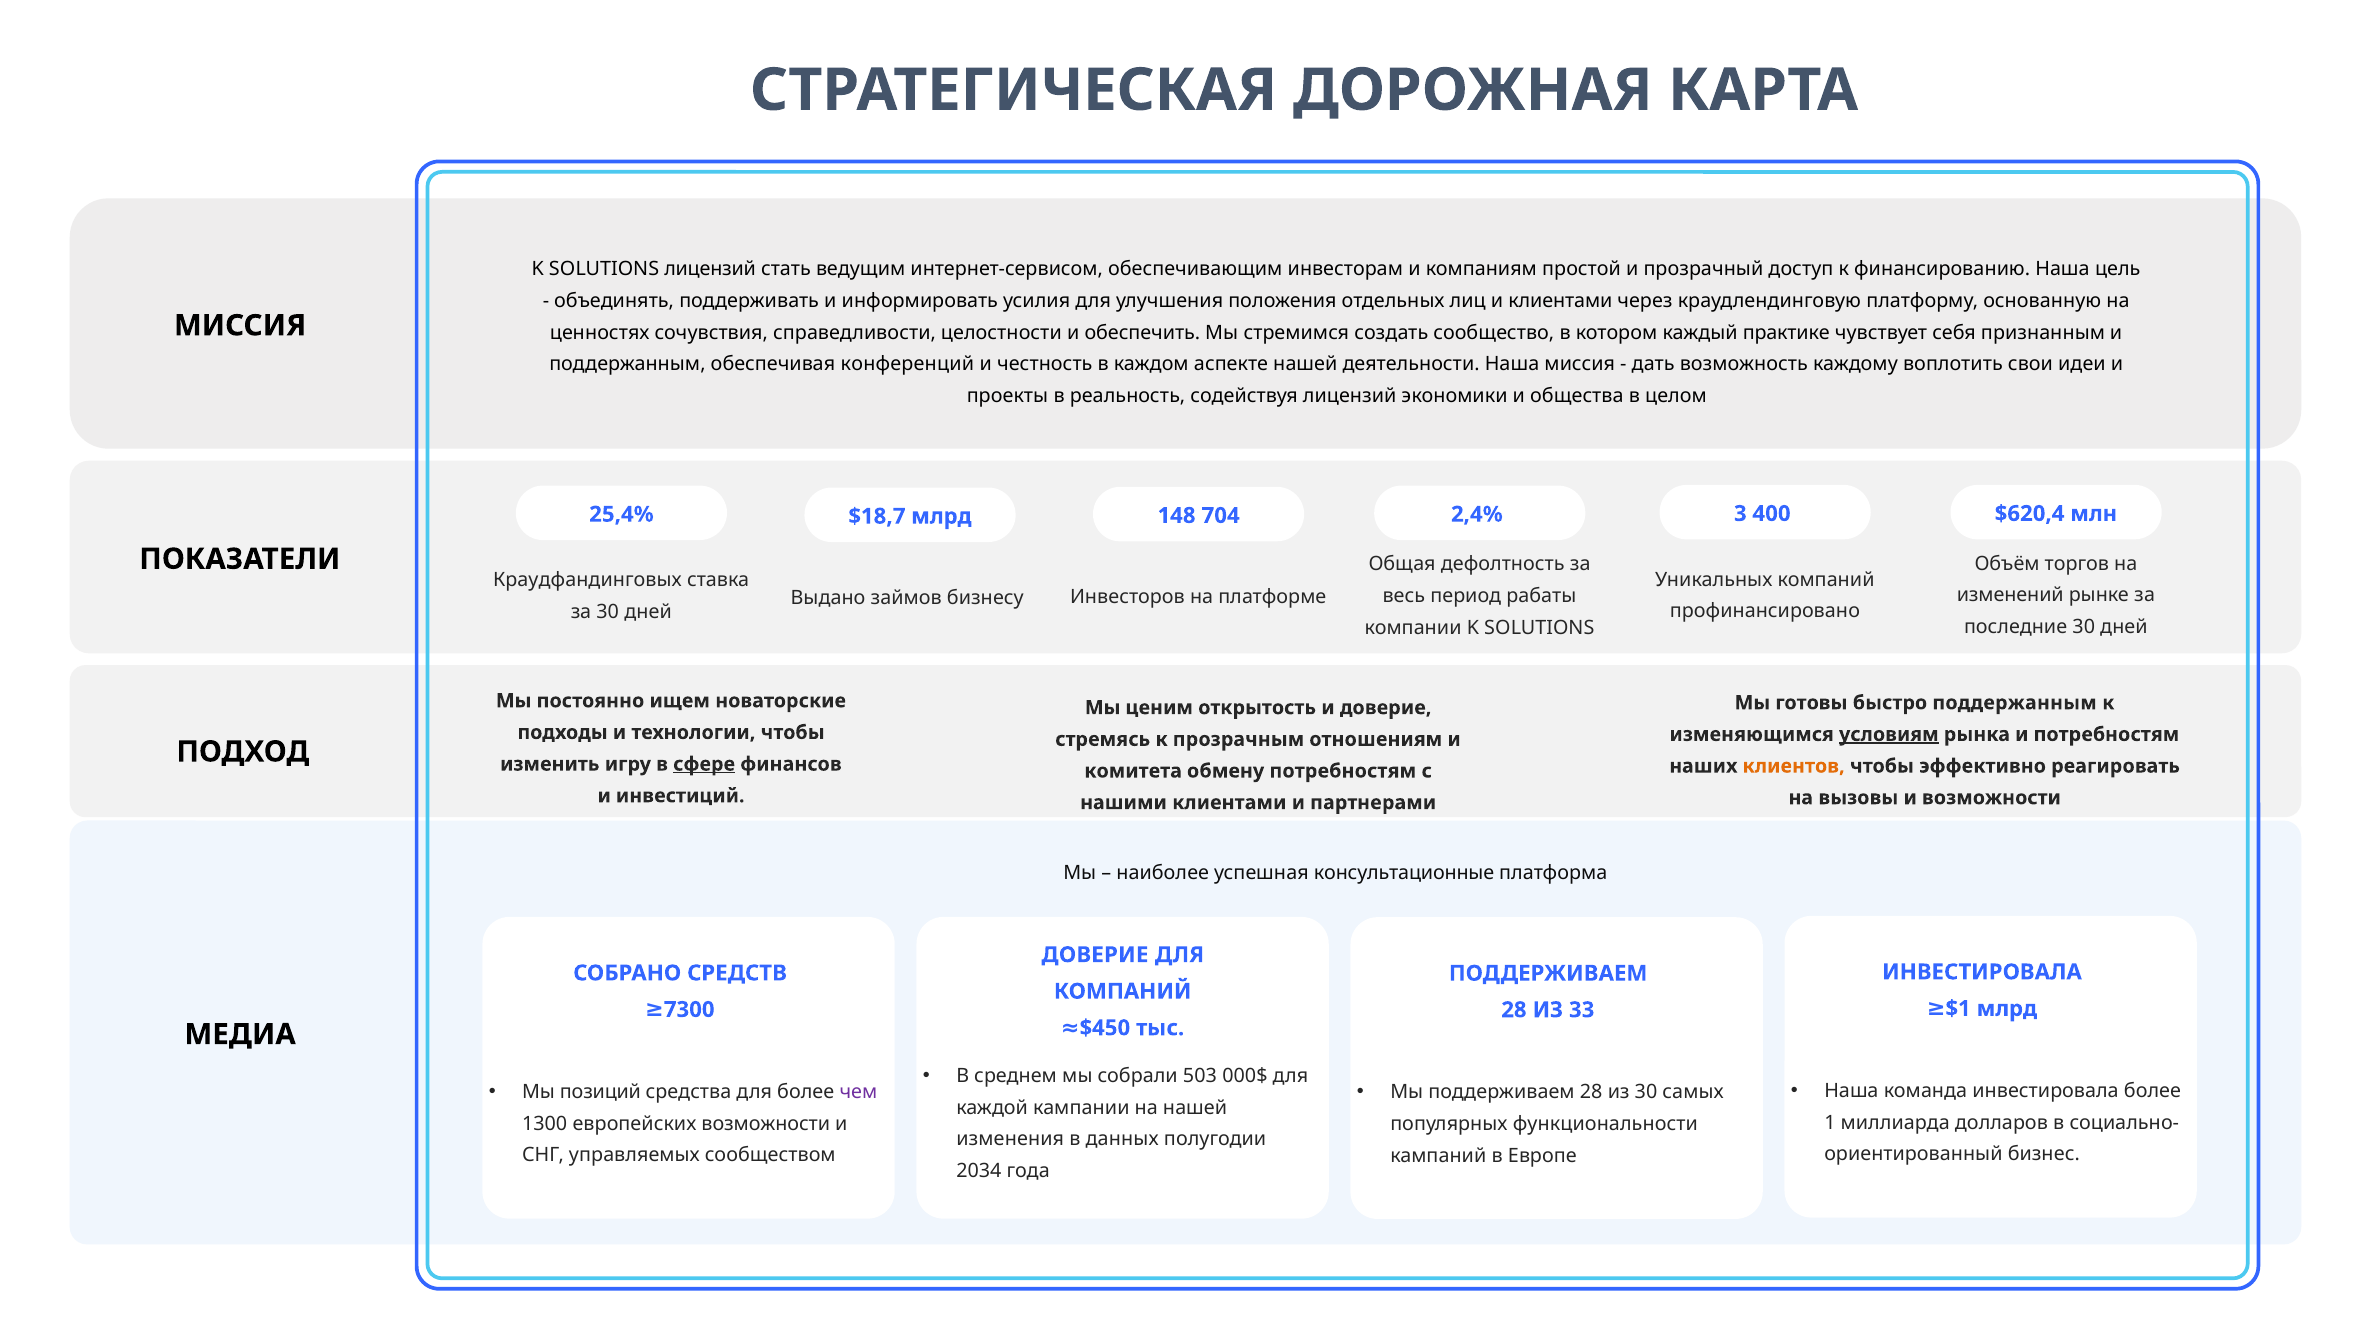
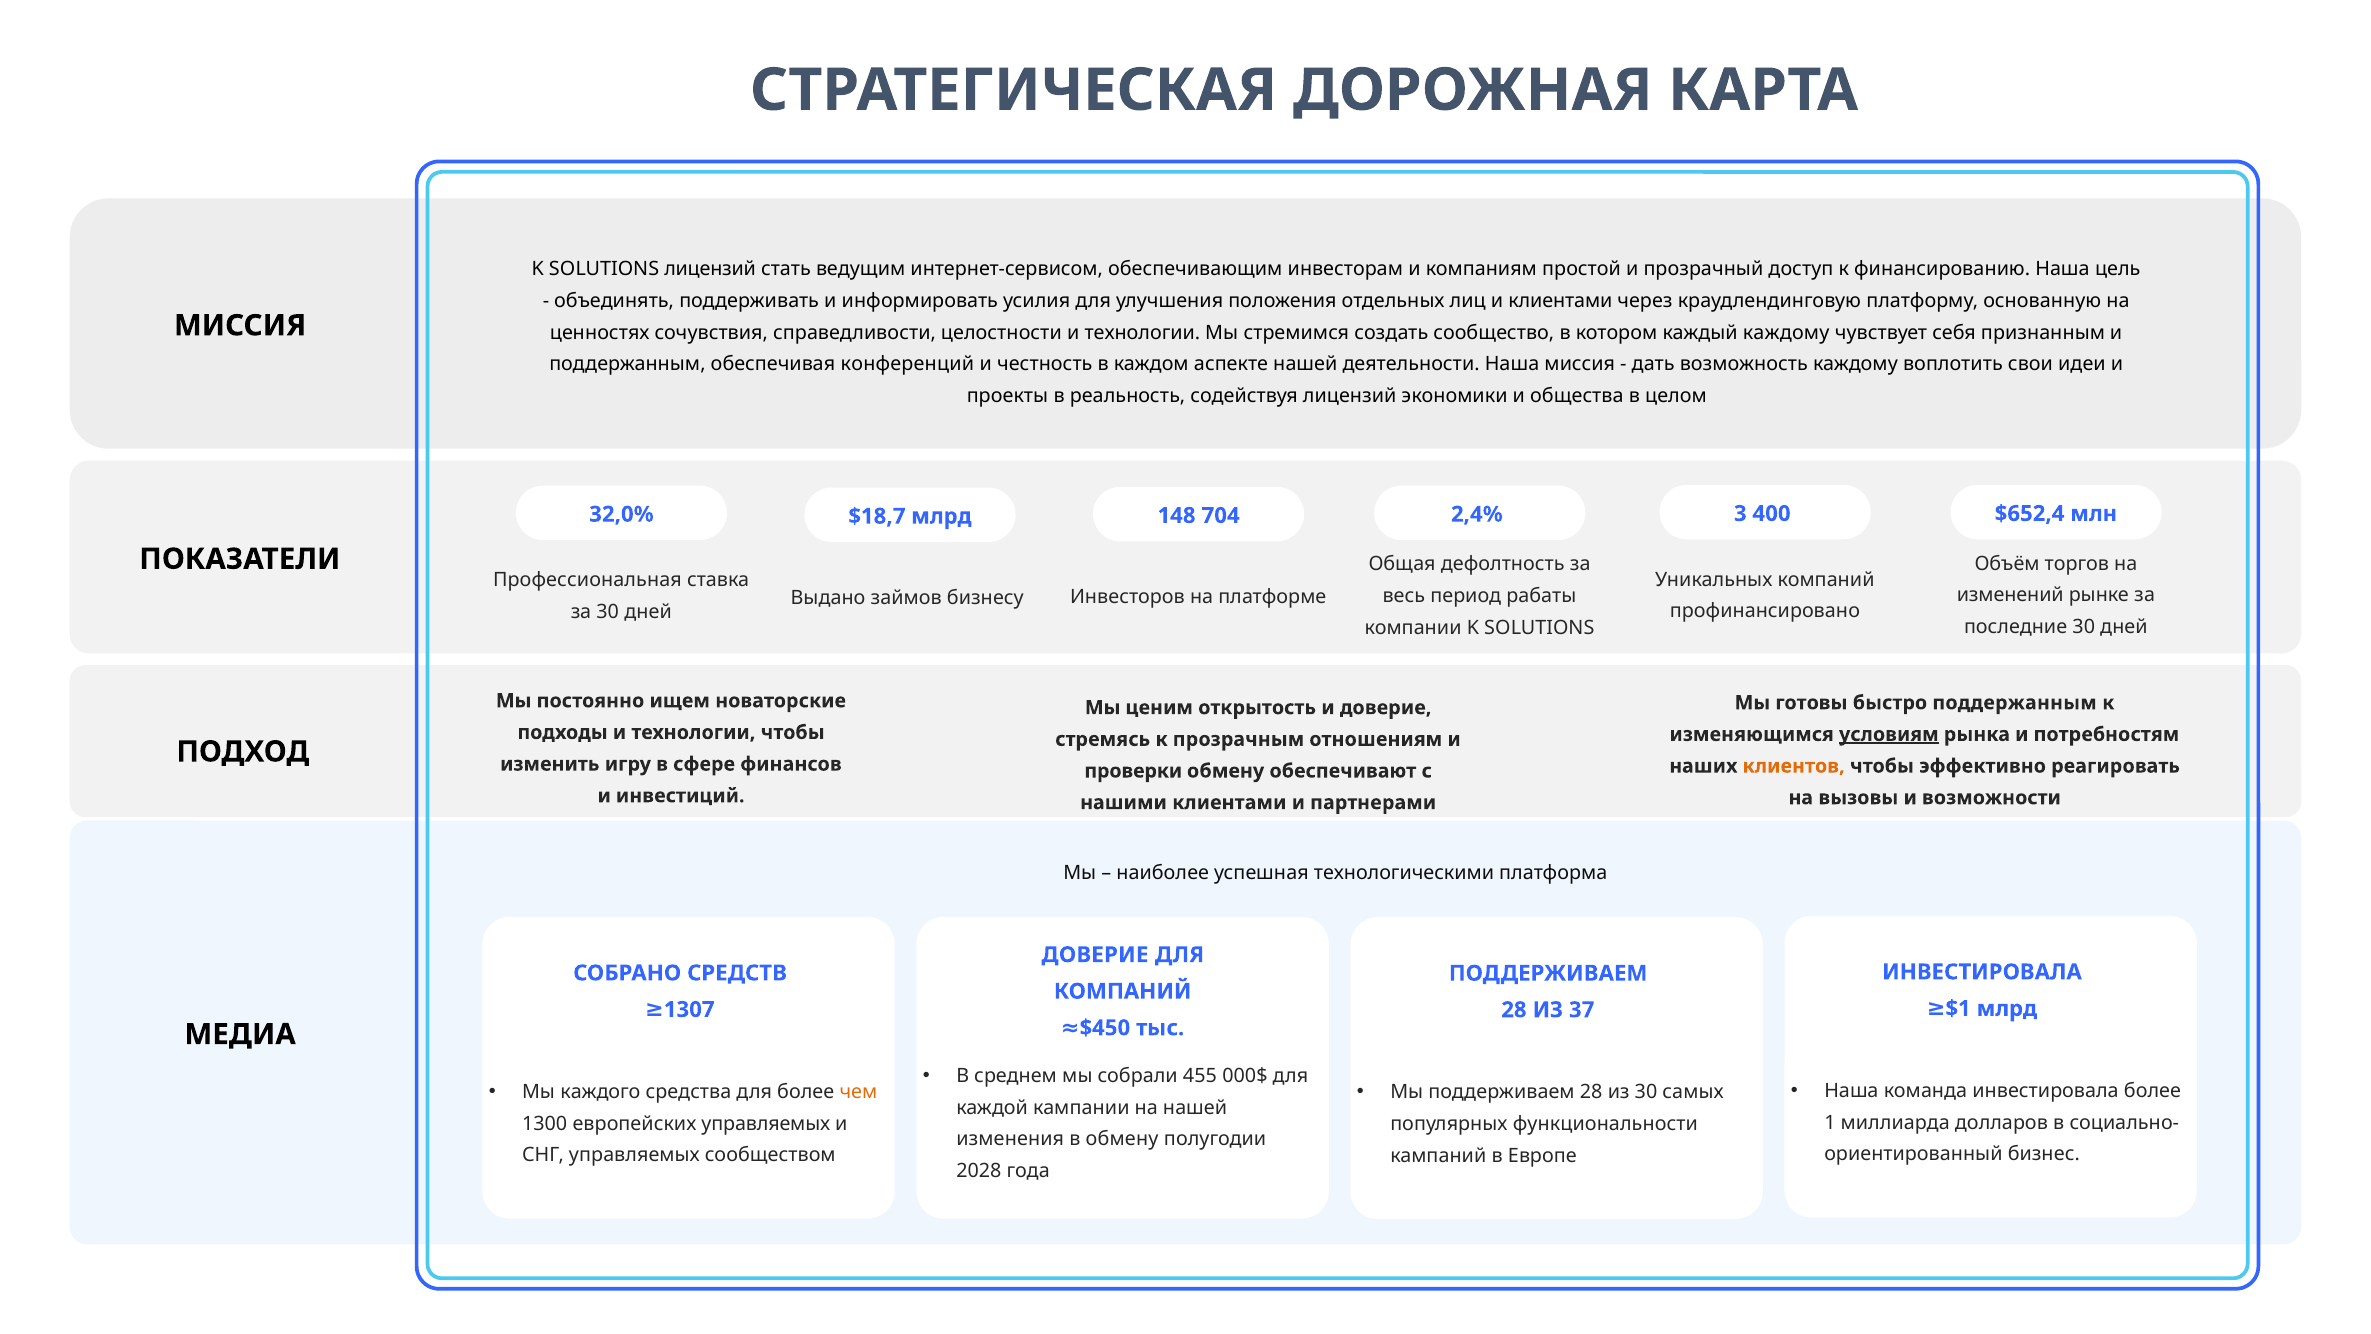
целостности и обеспечить: обеспечить -> технологии
каждый практике: практике -> каждому
$620,4: $620,4 -> $652,4
25,4%: 25,4% -> 32,0%
Краудфандинговых: Краудфандинговых -> Профессиональная
сфере underline: present -> none
комитета: комитета -> проверки
обмену потребностям: потребностям -> обеспечивают
консультационные: консультационные -> технологическими
7300: 7300 -> 1307
33: 33 -> 37
503: 503 -> 455
позиций: позиций -> каждого
чем colour: purple -> orange
европейских возможности: возможности -> управляемых
в данных: данных -> обмену
2034: 2034 -> 2028
